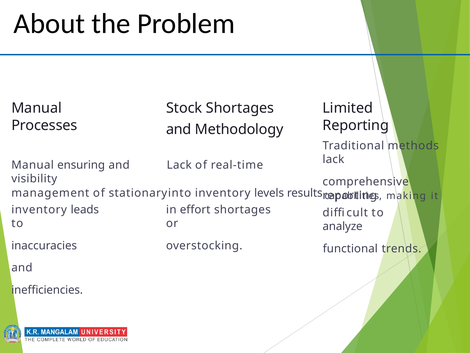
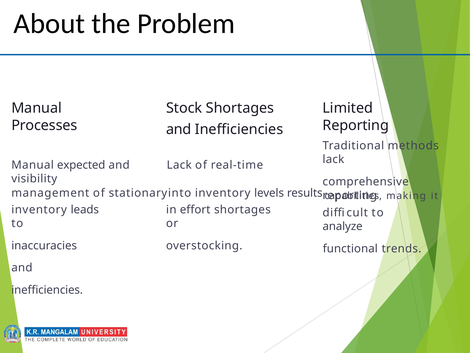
Methodology at (239, 129): Methodology -> Inefficiencies
ensuring: ensuring -> expected
